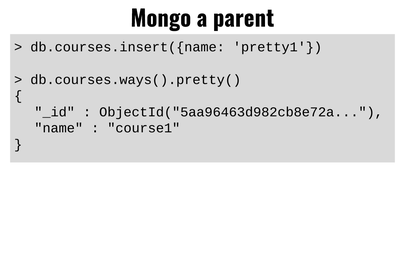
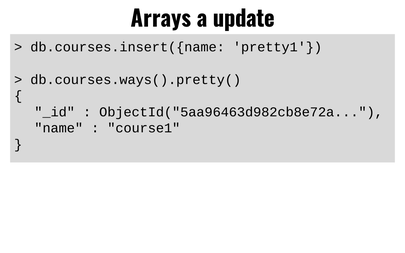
Mongo: Mongo -> Arrays
parent: parent -> update
